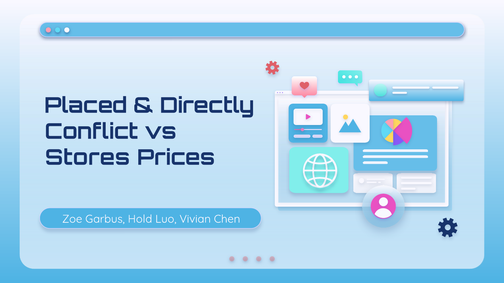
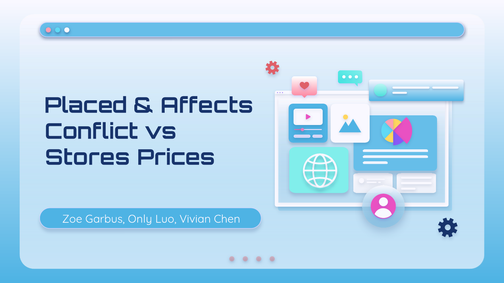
Directly: Directly -> Affects
Hold: Hold -> Only
